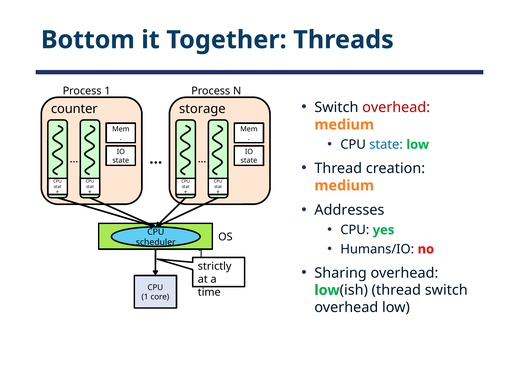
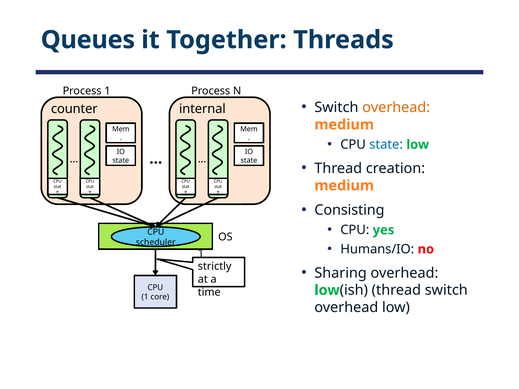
Bottom: Bottom -> Queues
overhead at (396, 107) colour: red -> orange
storage: storage -> internal
Addresses: Addresses -> Consisting
